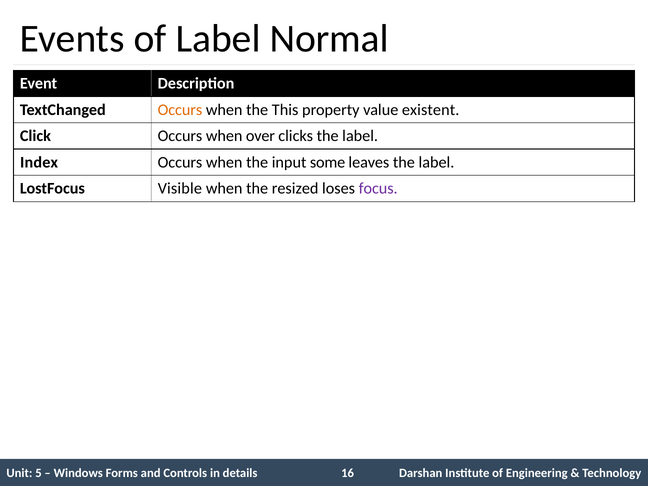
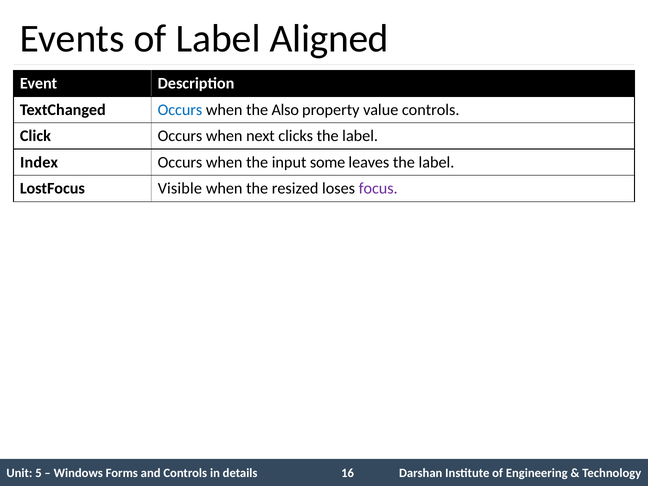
Normal: Normal -> Aligned
Occurs at (180, 110) colour: orange -> blue
This: This -> Also
value existent: existent -> controls
over: over -> next
